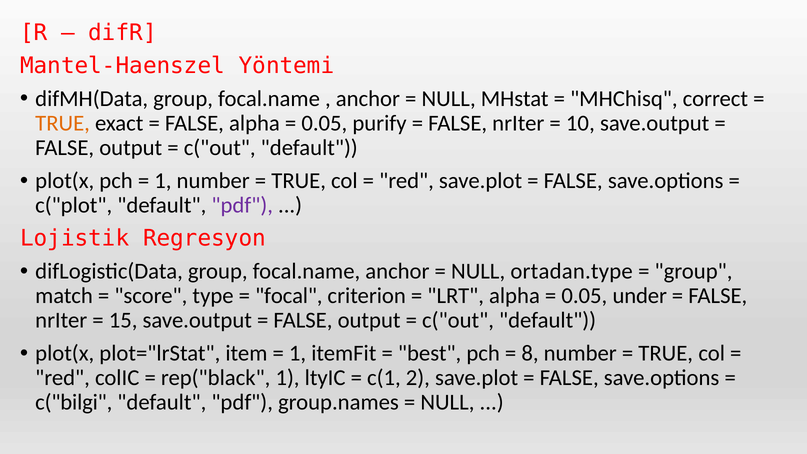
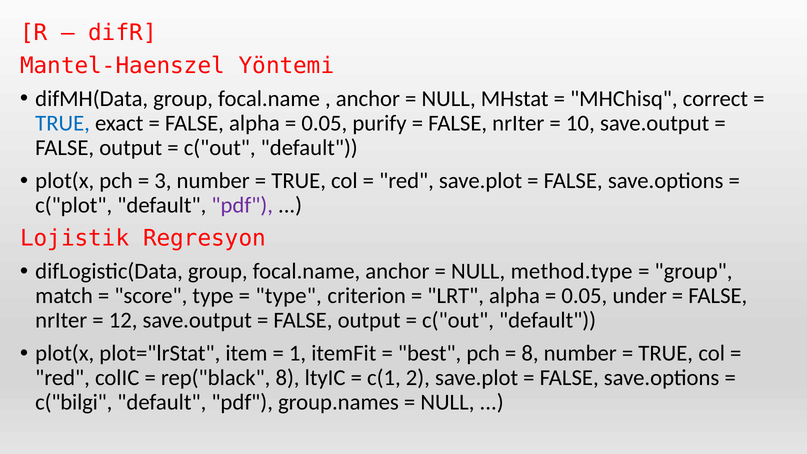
TRUE at (63, 123) colour: orange -> blue
1 at (163, 181): 1 -> 3
ortadan.type: ortadan.type -> method.type
focal at (289, 296): focal -> type
15: 15 -> 12
rep("black 1: 1 -> 8
